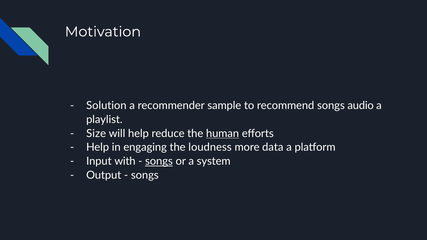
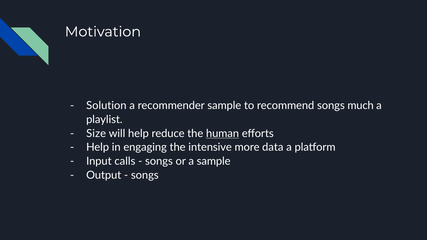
audio: audio -> much
loudness: loudness -> intensive
with: with -> calls
songs at (159, 161) underline: present -> none
a system: system -> sample
